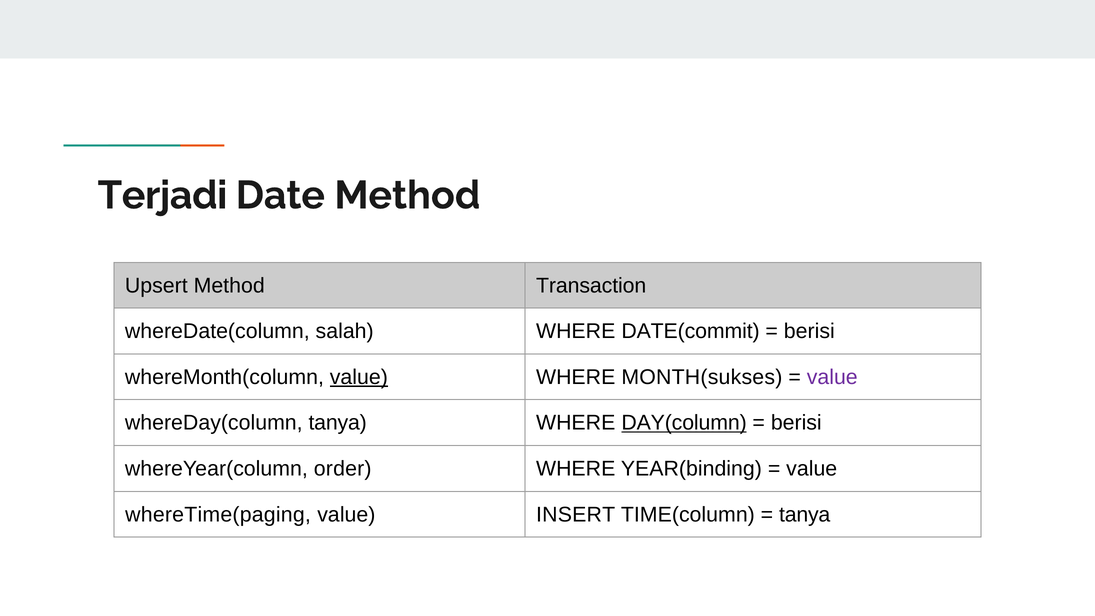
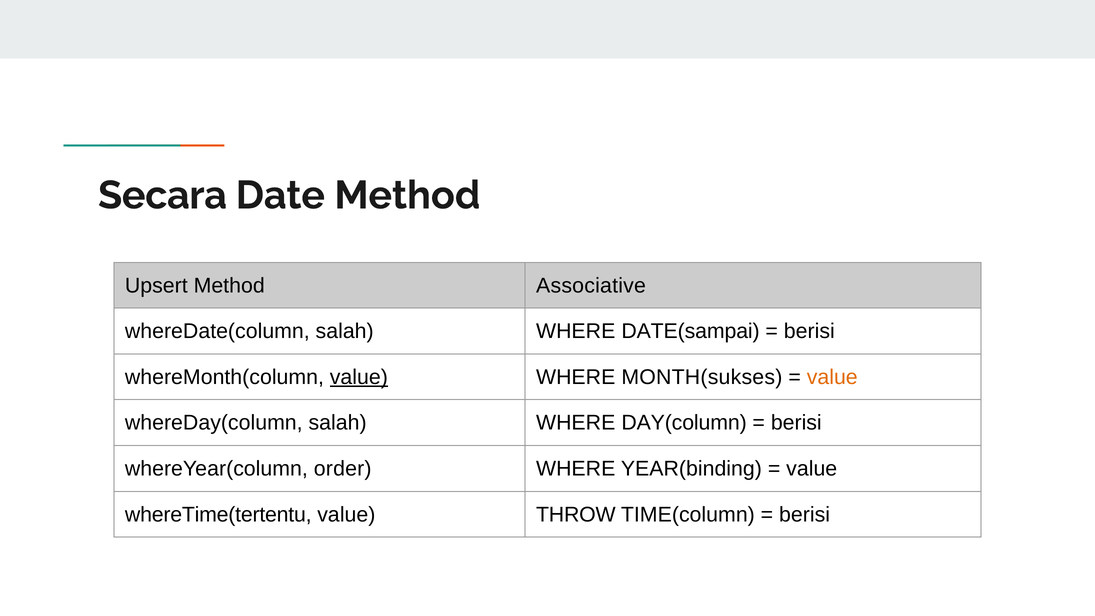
Terjadi: Terjadi -> Secara
Transaction: Transaction -> Associative
DATE(commit: DATE(commit -> DATE(sampai
value at (832, 377) colour: purple -> orange
whereDay(column tanya: tanya -> salah
DAY(column underline: present -> none
whereTime(paging: whereTime(paging -> whereTime(tertentu
INSERT: INSERT -> THROW
tanya at (805, 514): tanya -> berisi
